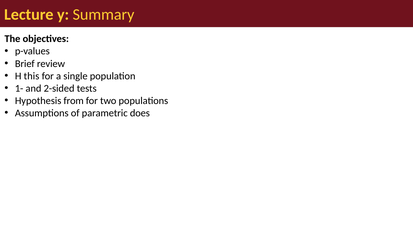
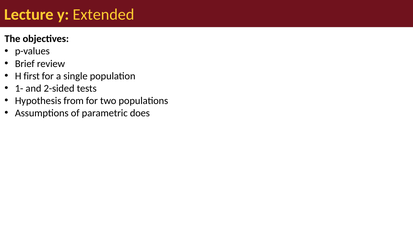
Summary: Summary -> Extended
this: this -> first
